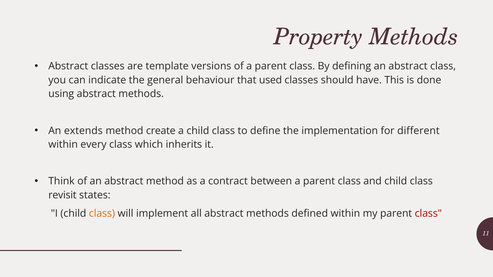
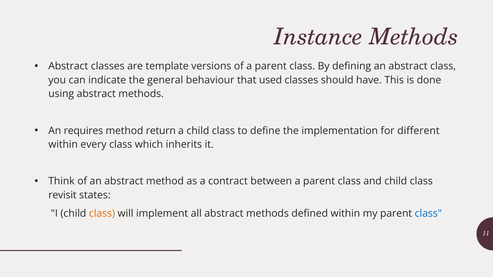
Property: Property -> Instance
extends: extends -> requires
create: create -> return
class at (428, 214) colour: red -> blue
